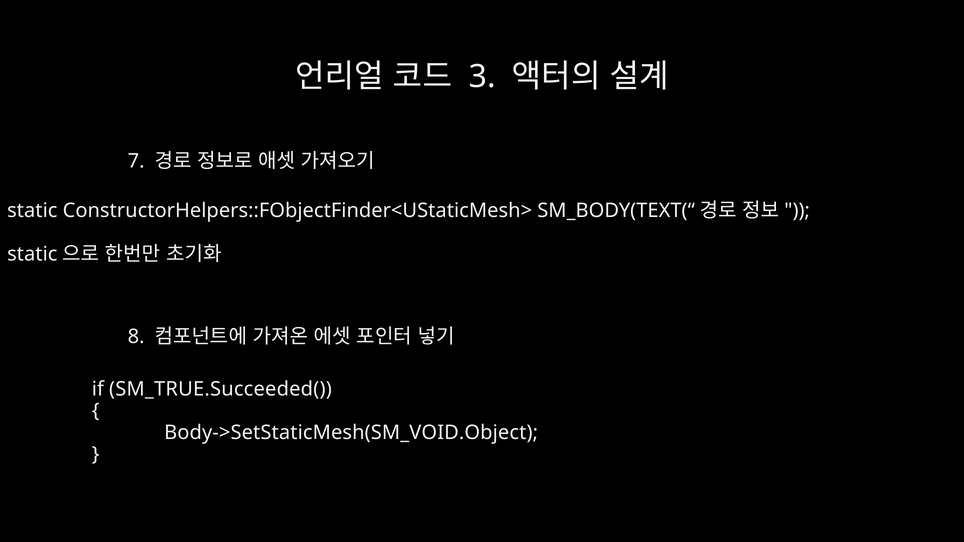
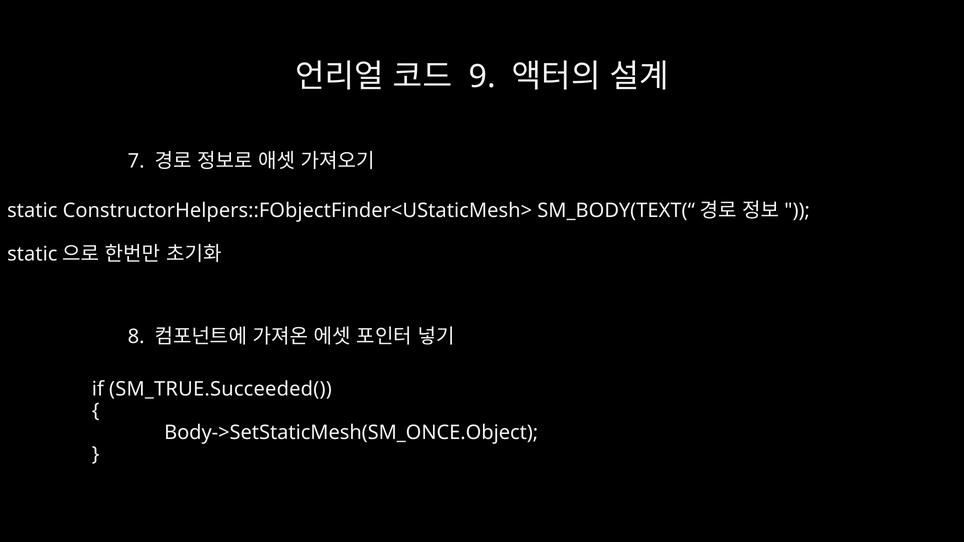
3: 3 -> 9
Body->SetStaticMesh(SM_VOID.Object: Body->SetStaticMesh(SM_VOID.Object -> Body->SetStaticMesh(SM_ONCE.Object
